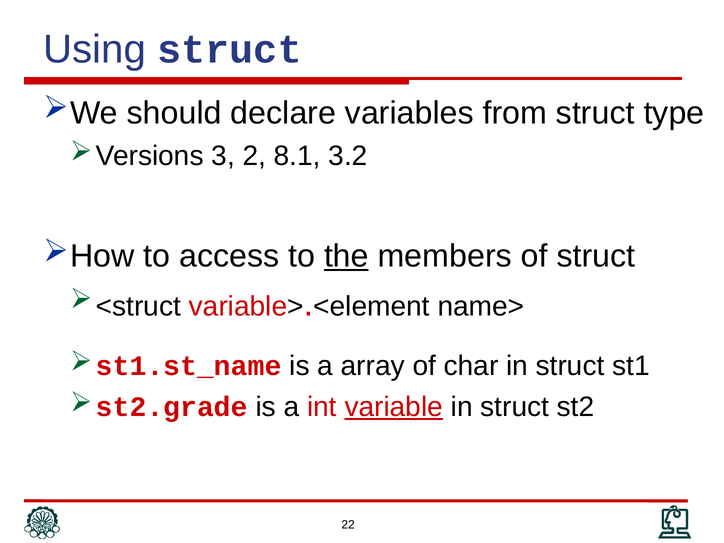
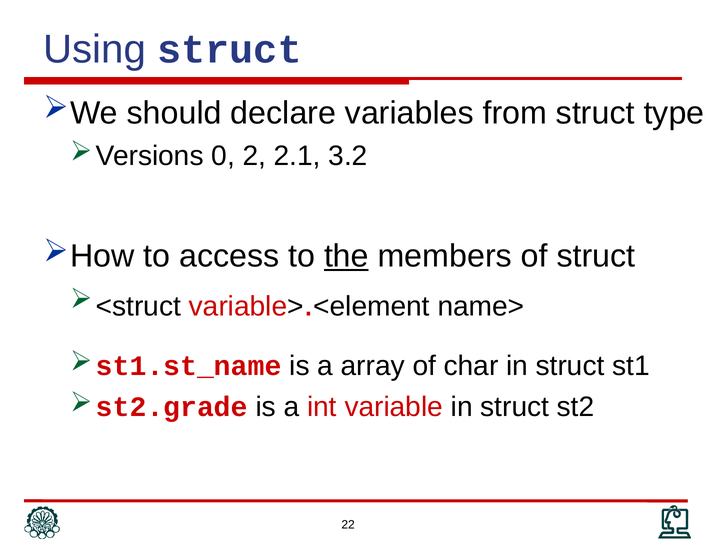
3: 3 -> 0
8.1: 8.1 -> 2.1
variable underline: present -> none
